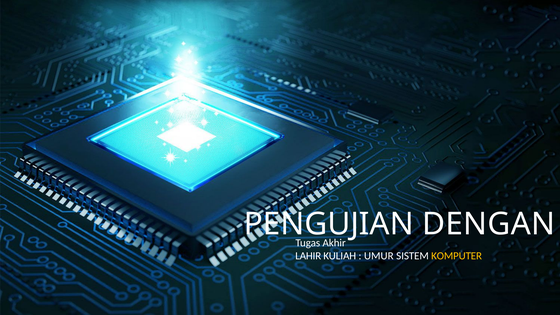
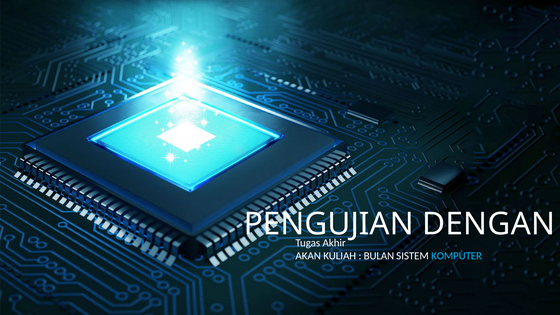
LAHIR: LAHIR -> AKAN
UMUR: UMUR -> BULAN
KOMPUTER colour: yellow -> light blue
